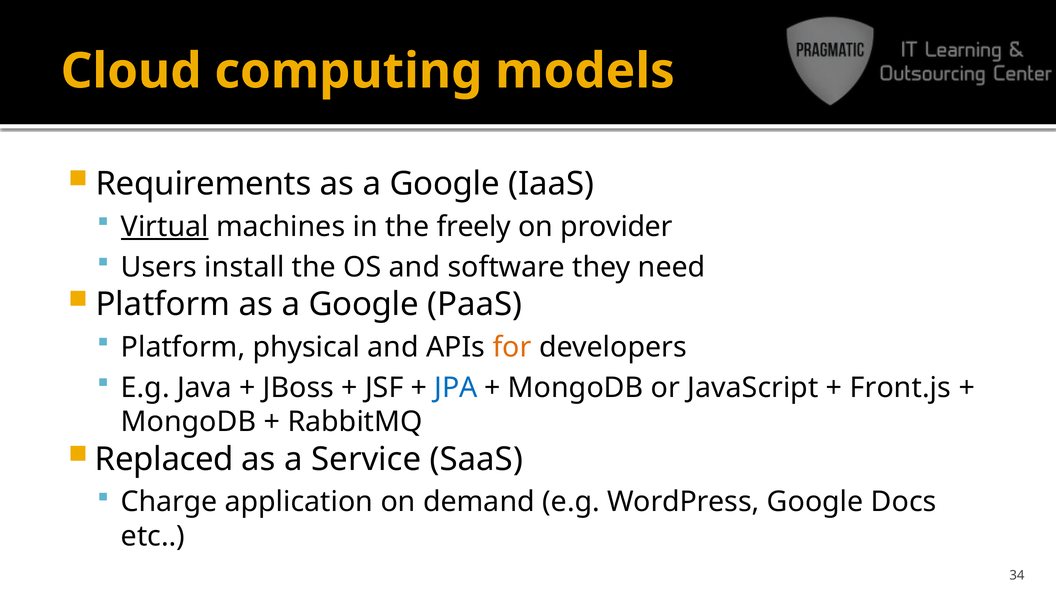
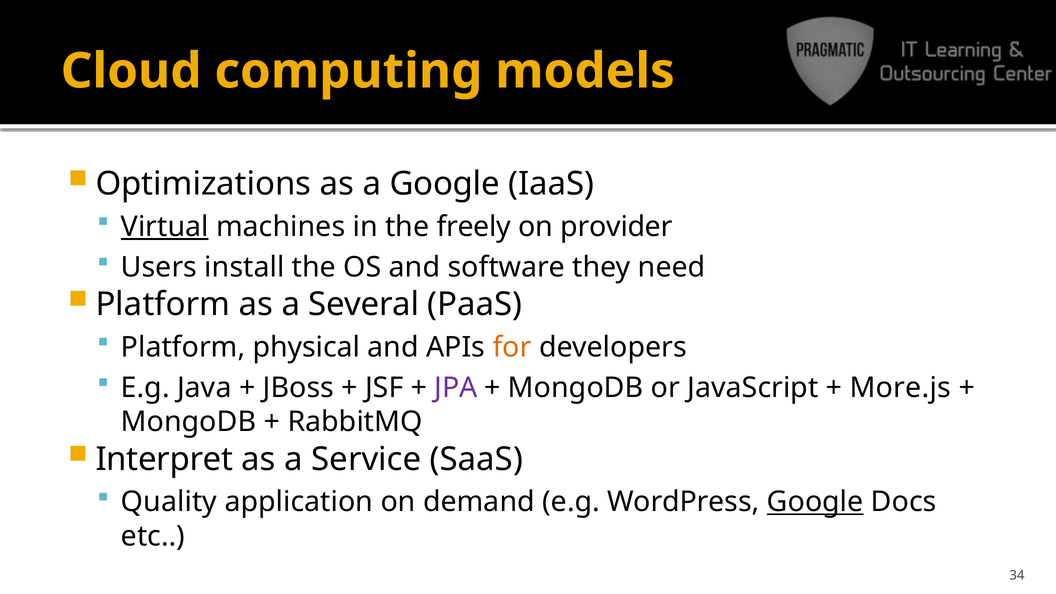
Requirements: Requirements -> Optimizations
Platform as a Google: Google -> Several
JPA colour: blue -> purple
Front.js: Front.js -> More.js
Replaced: Replaced -> Interpret
Charge: Charge -> Quality
Google at (815, 502) underline: none -> present
